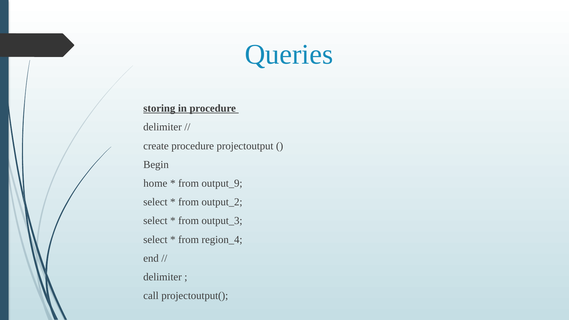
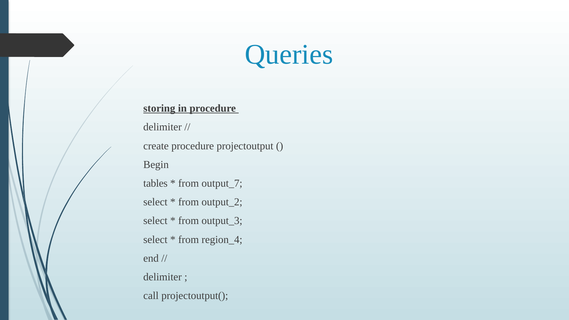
home: home -> tables
output_9: output_9 -> output_7
